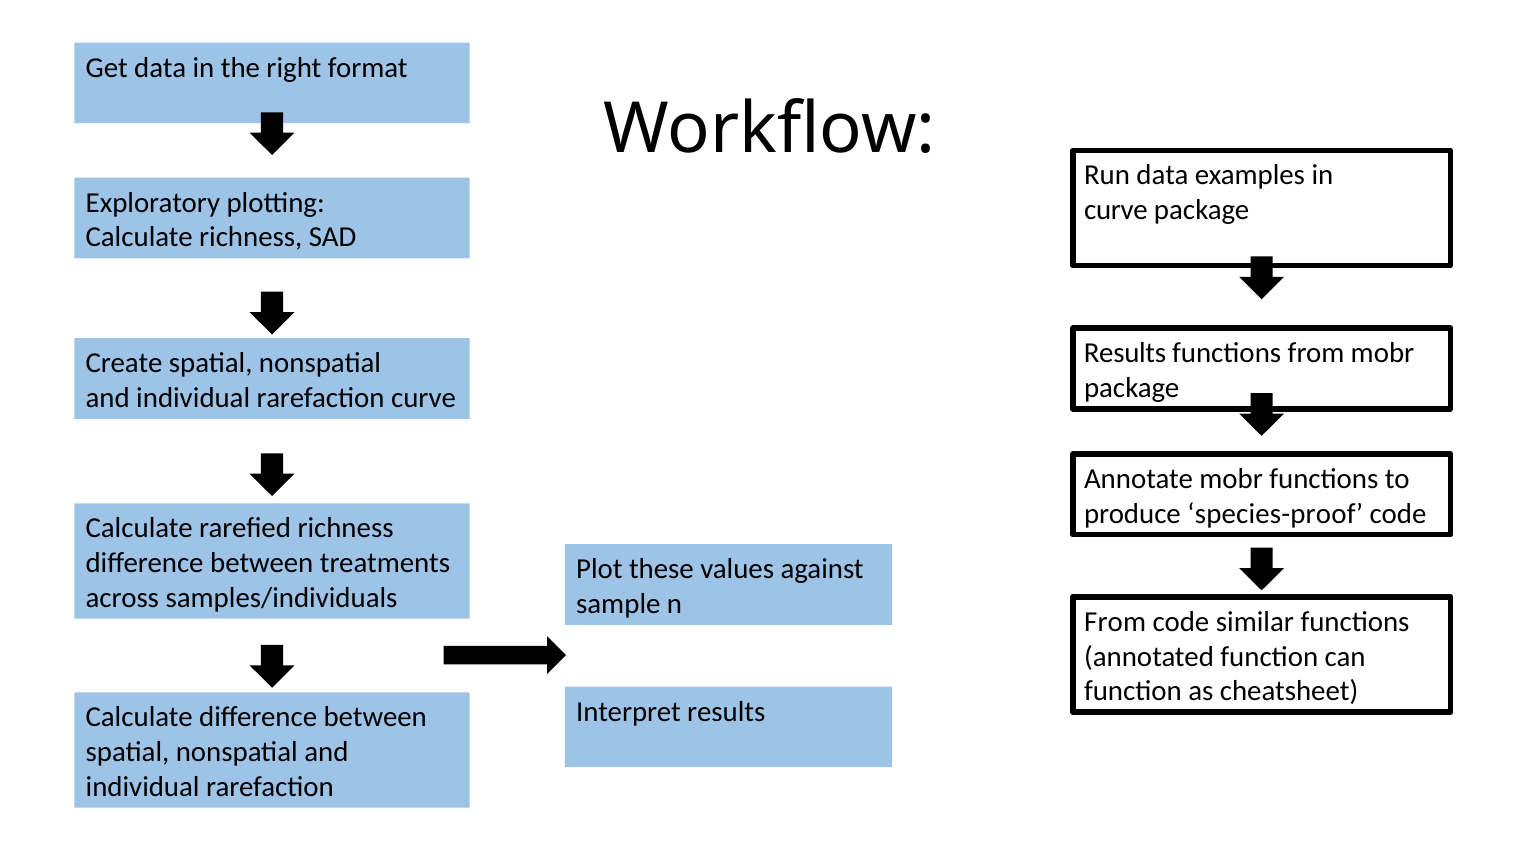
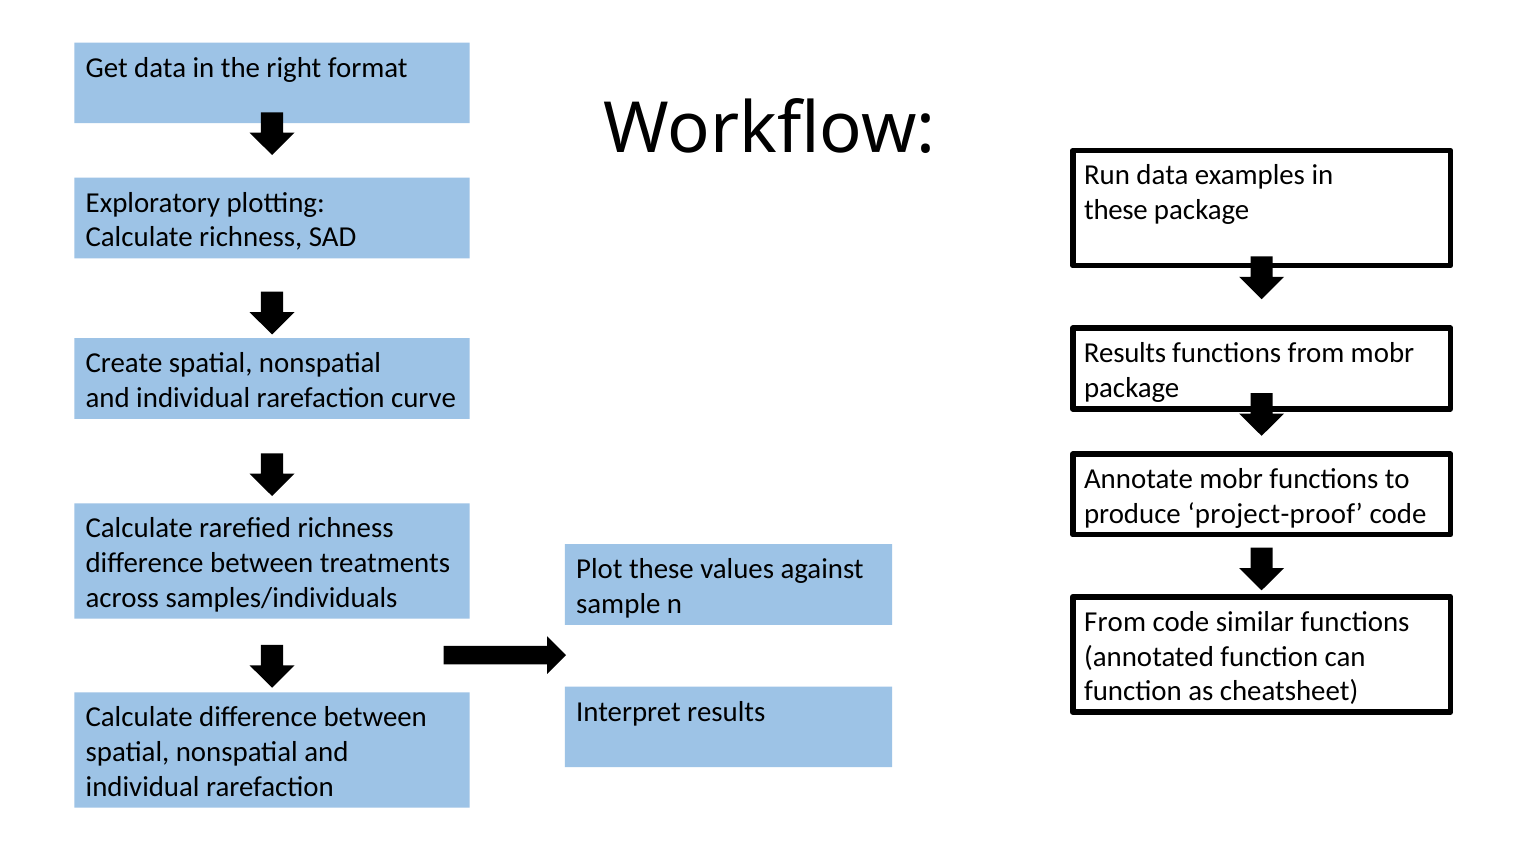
curve at (1116, 210): curve -> these
species-proof: species-proof -> project-proof
